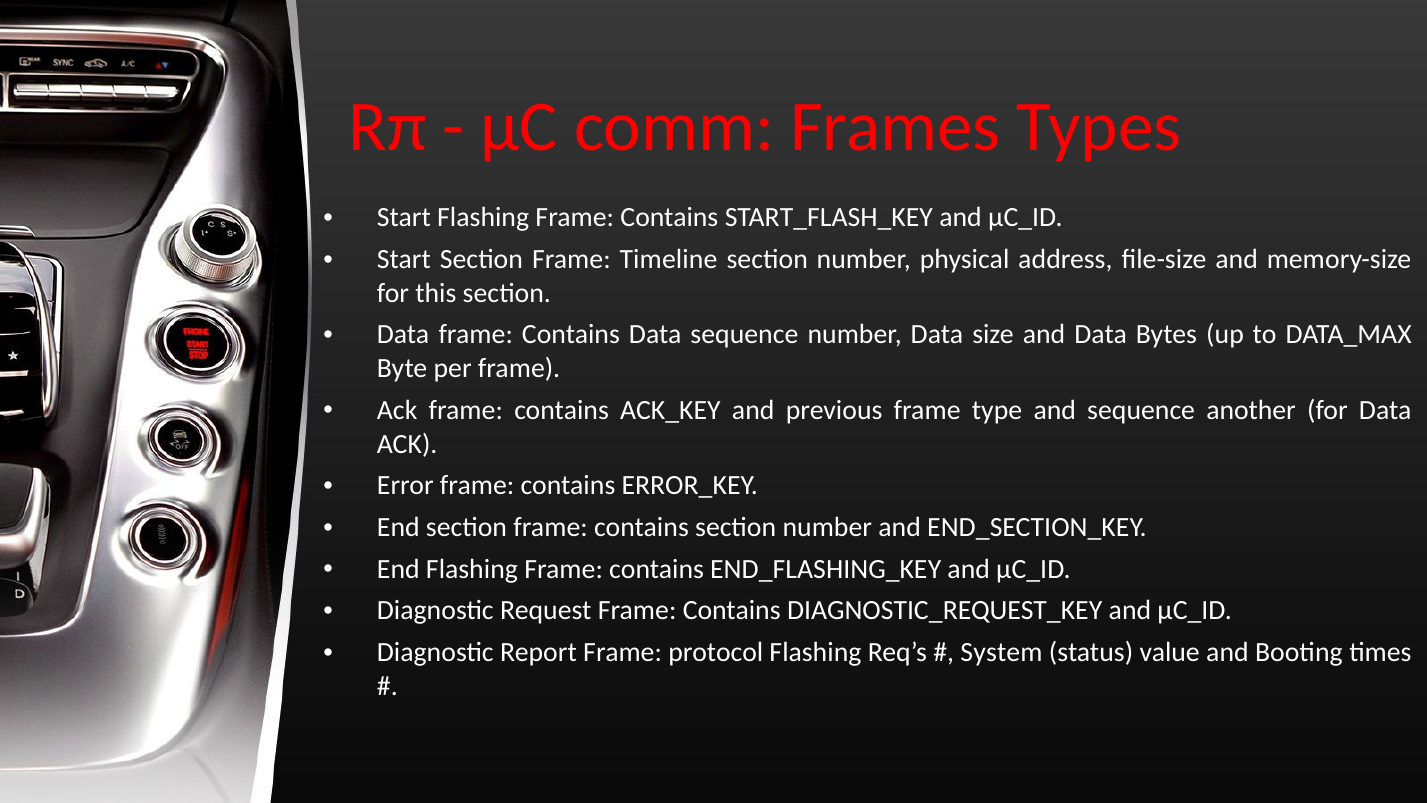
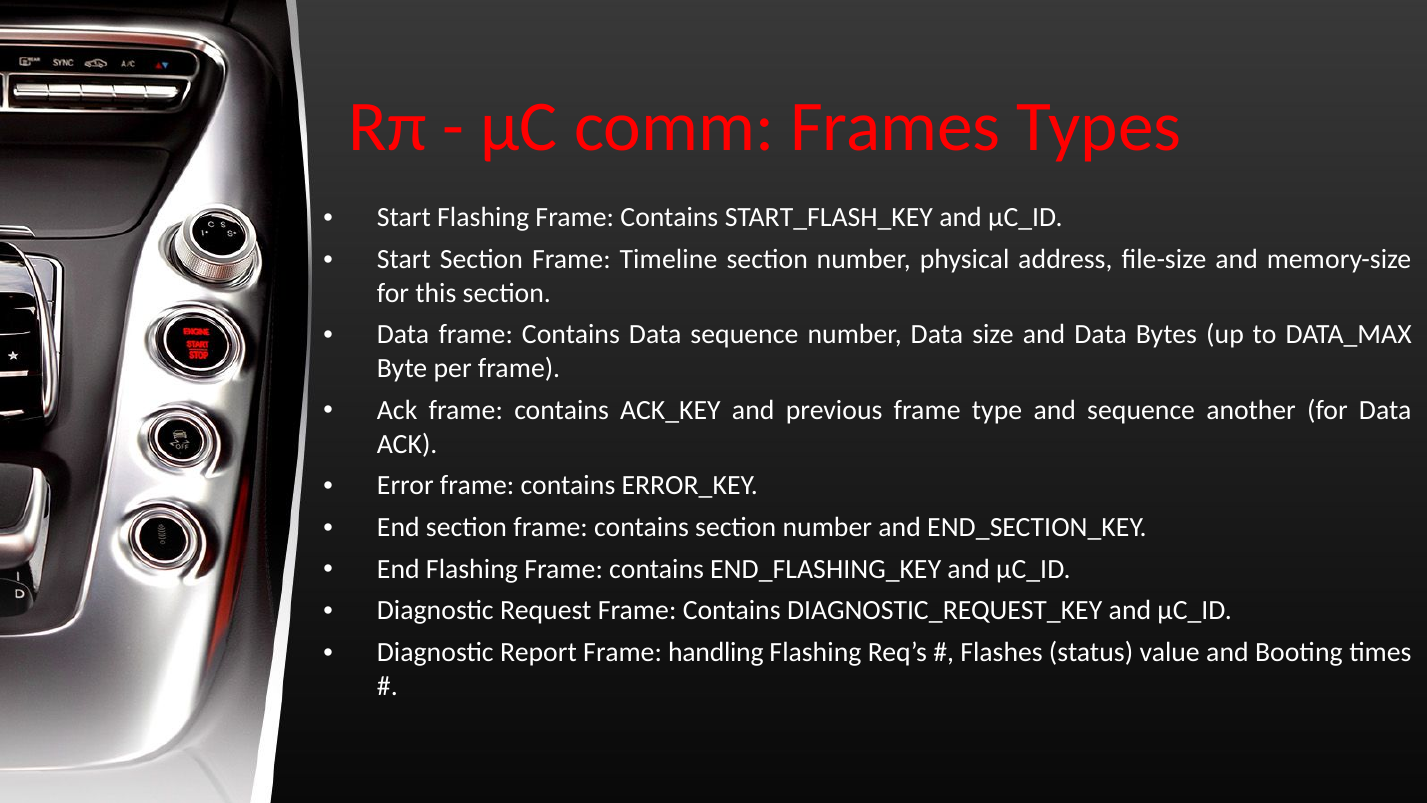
protocol: protocol -> handling
System: System -> Flashes
